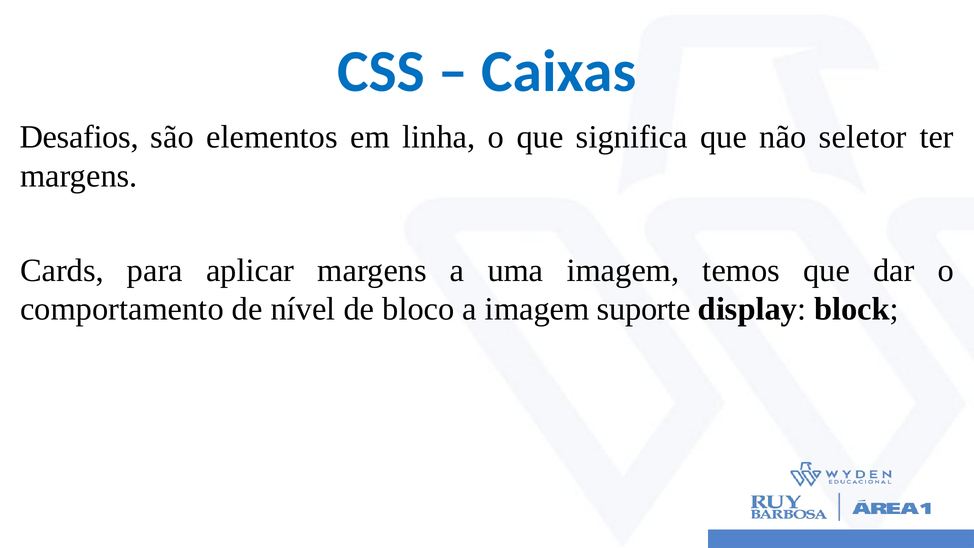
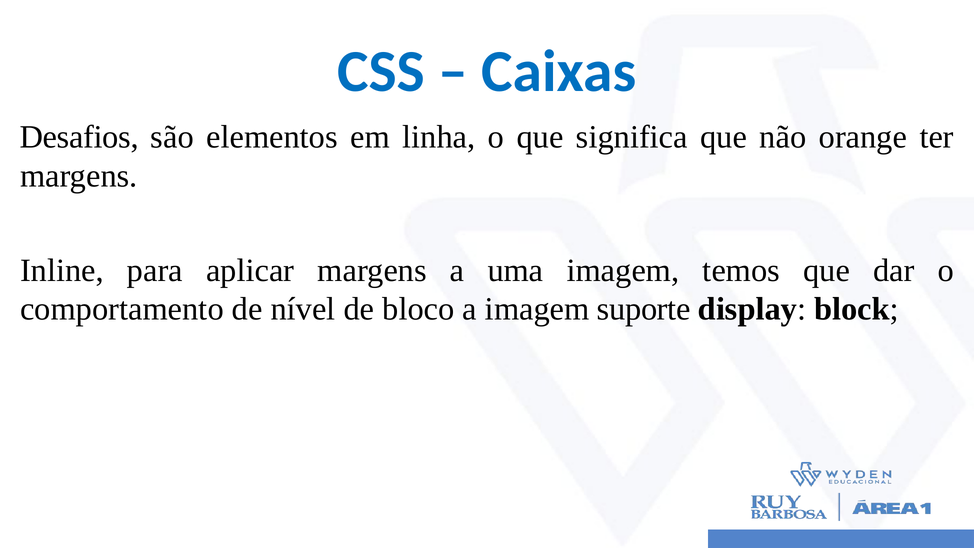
seletor: seletor -> orange
Cards: Cards -> Inline
